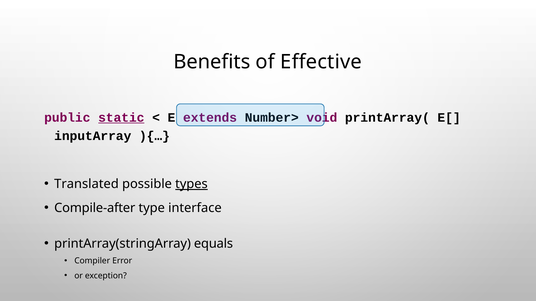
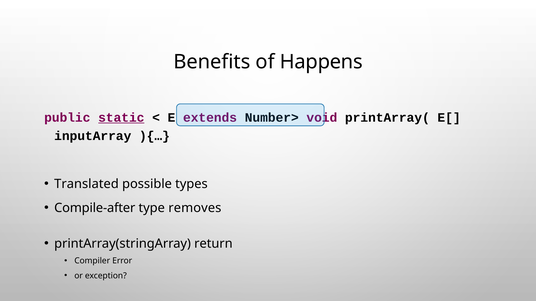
Effective: Effective -> Happens
types underline: present -> none
interface: interface -> removes
equals: equals -> return
